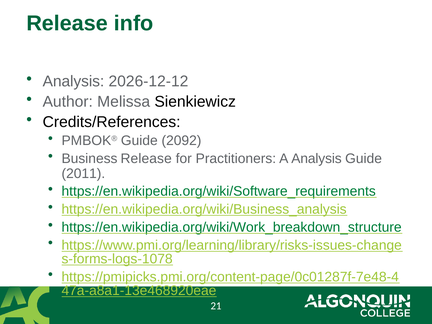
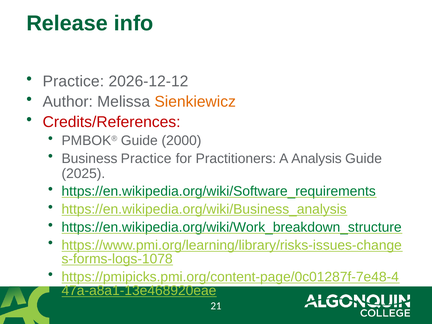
Analysis at (73, 81): Analysis -> Practice
Sienkiewicz colour: black -> orange
Credits/References colour: black -> red
2092: 2092 -> 2000
Business Release: Release -> Practice
2011: 2011 -> 2025
